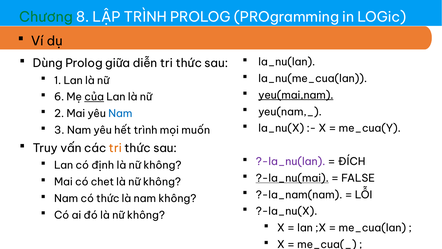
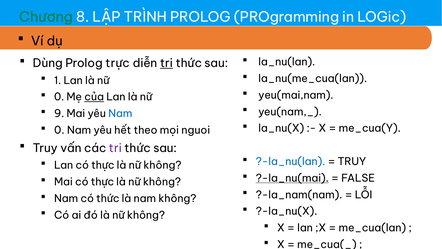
giữa: giữa -> trực
tri at (167, 63) underline: none -> present
yeu(mai,nam underline: present -> none
6 at (59, 97): 6 -> 0
2: 2 -> 9
3 at (59, 130): 3 -> 0
hết trình: trình -> theo
muốn: muốn -> nguoi
tri at (115, 148) colour: orange -> purple
?-la_nu(lan colour: purple -> blue
ĐÍCH at (352, 161): ĐÍCH -> TRUY
Lan có định: định -> thực
Mai có chet: chet -> thực
